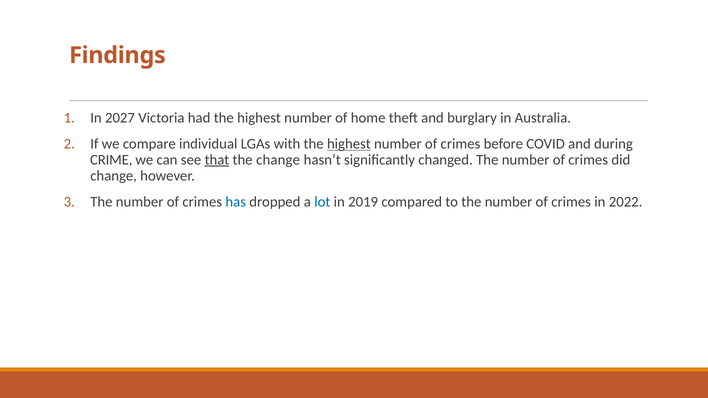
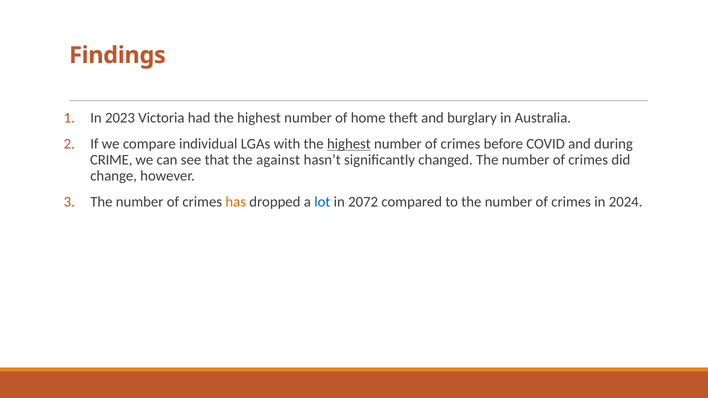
2027: 2027 -> 2023
that underline: present -> none
the change: change -> against
has colour: blue -> orange
2019: 2019 -> 2072
2022: 2022 -> 2024
